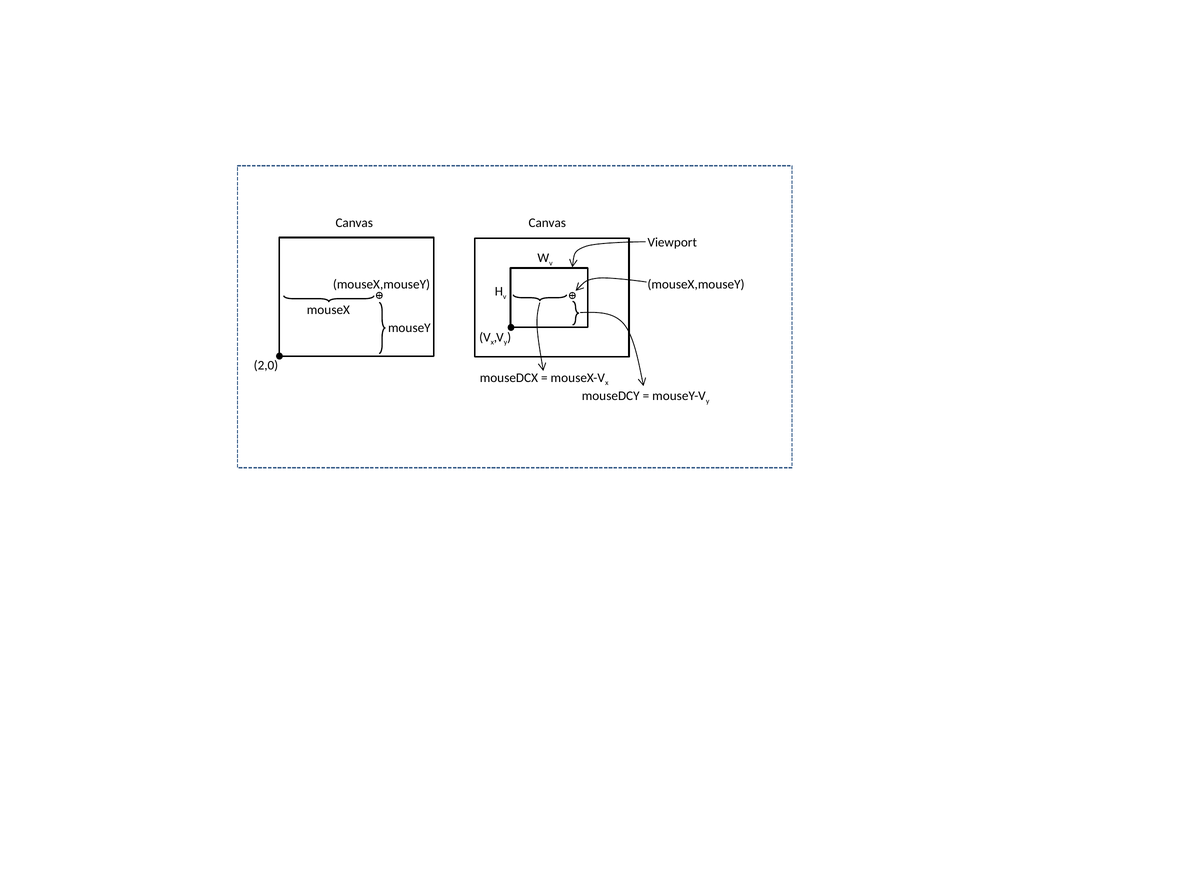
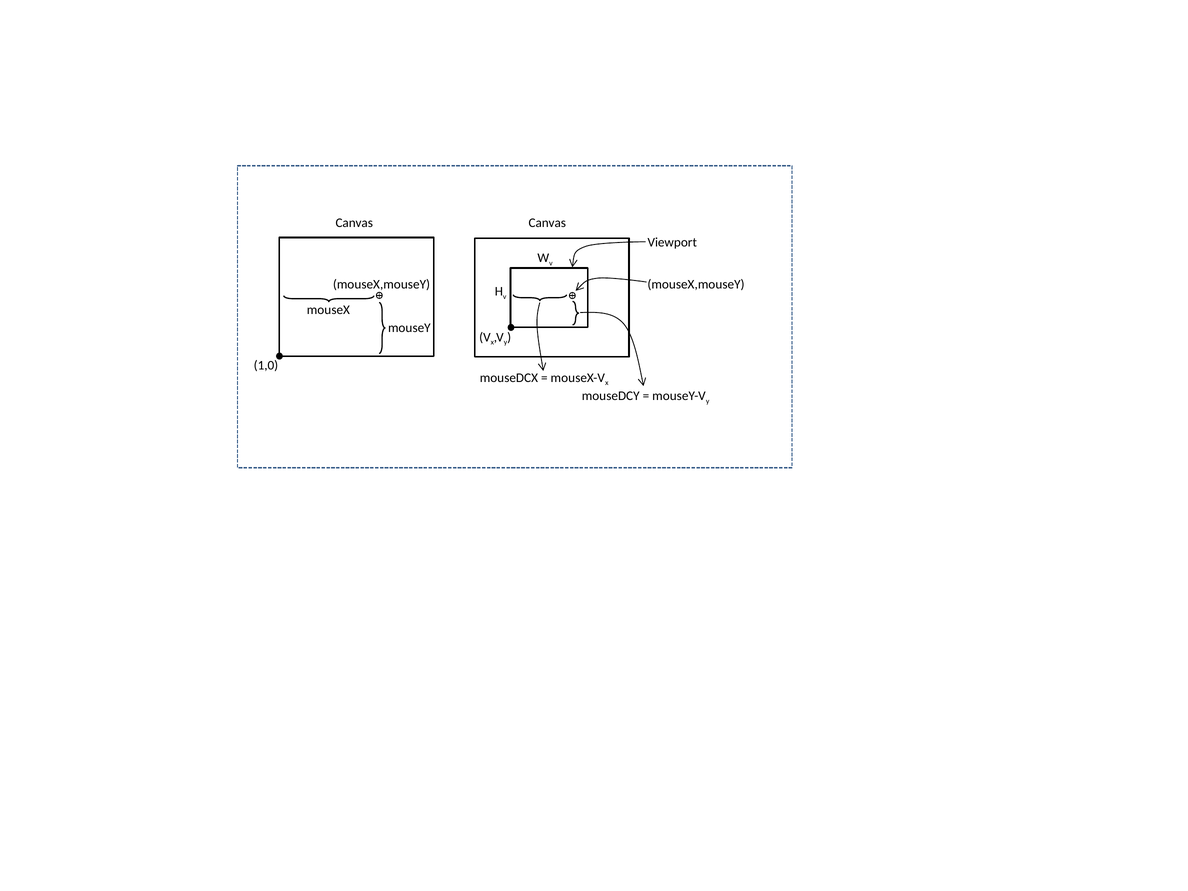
2,0: 2,0 -> 1,0
